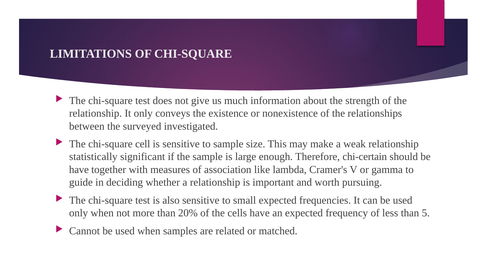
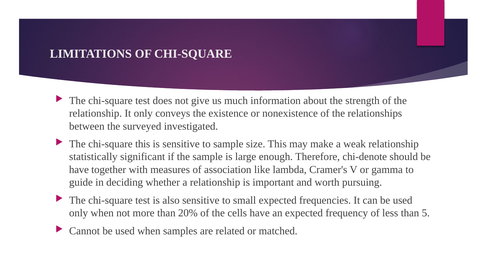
chi-square cell: cell -> this
chi-certain: chi-certain -> chi-denote
